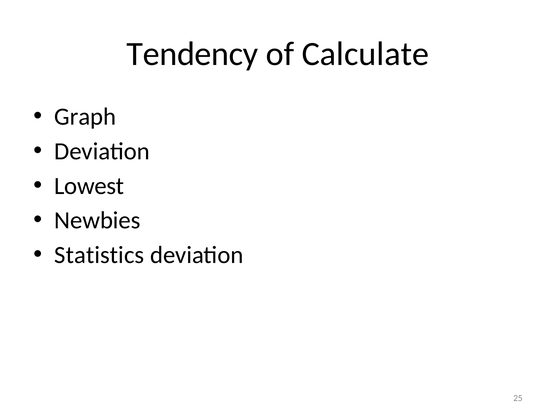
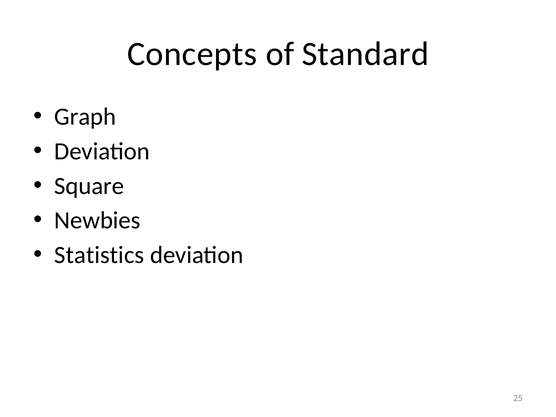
Tendency: Tendency -> Concepts
Calculate: Calculate -> Standard
Lowest: Lowest -> Square
